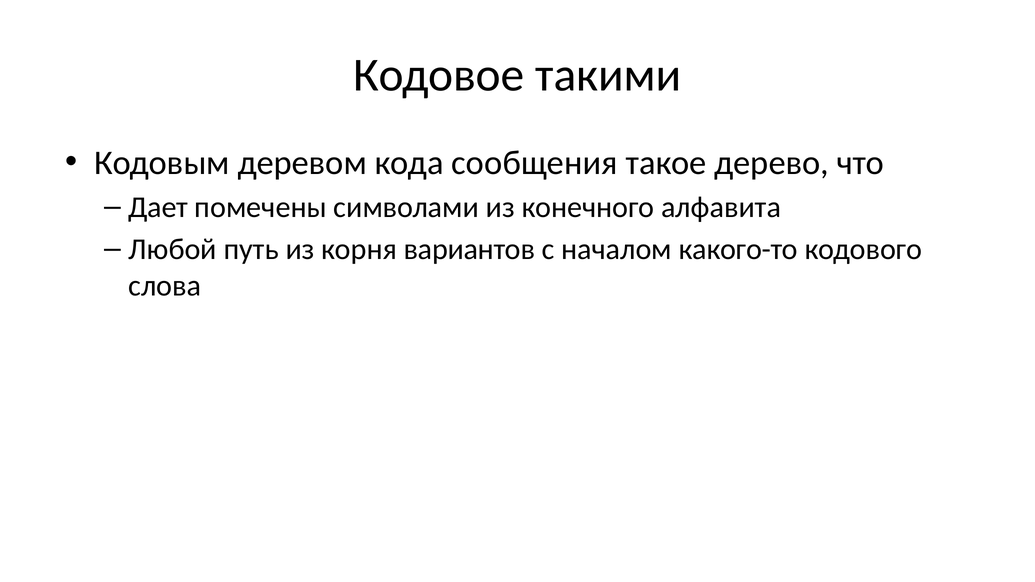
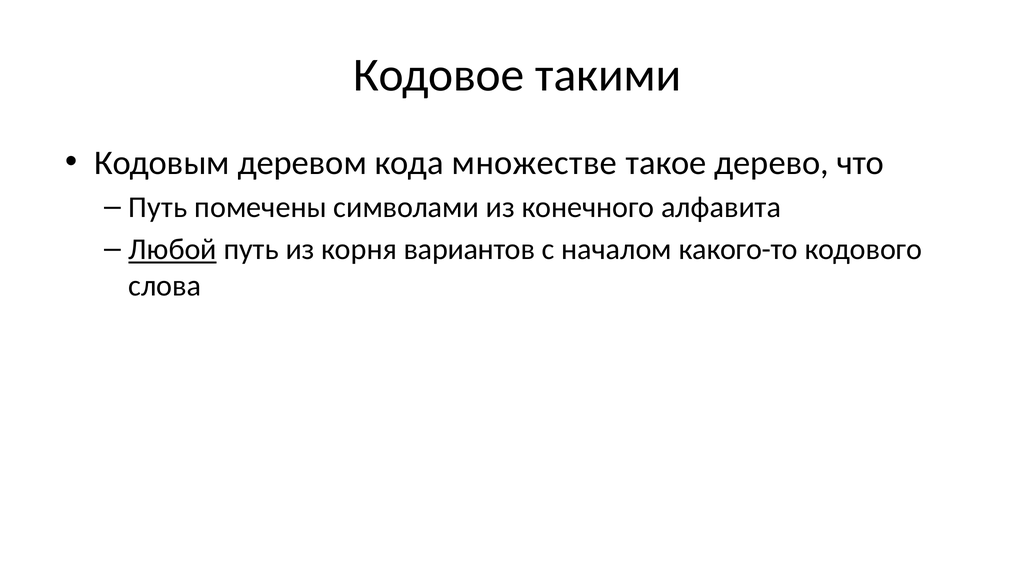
сообщения: сообщения -> множестве
Дает at (158, 207): Дает -> Путь
Любой underline: none -> present
